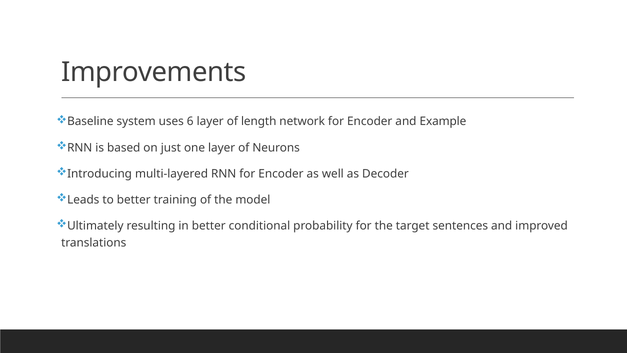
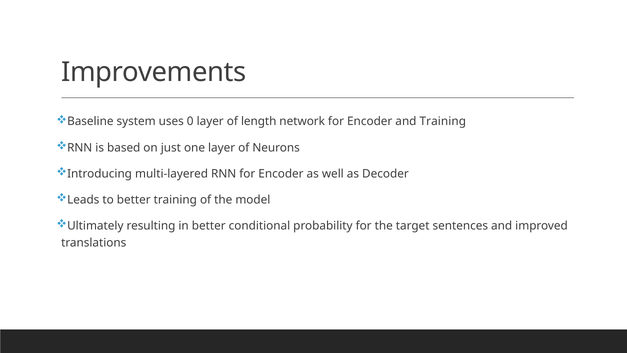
6: 6 -> 0
and Example: Example -> Training
